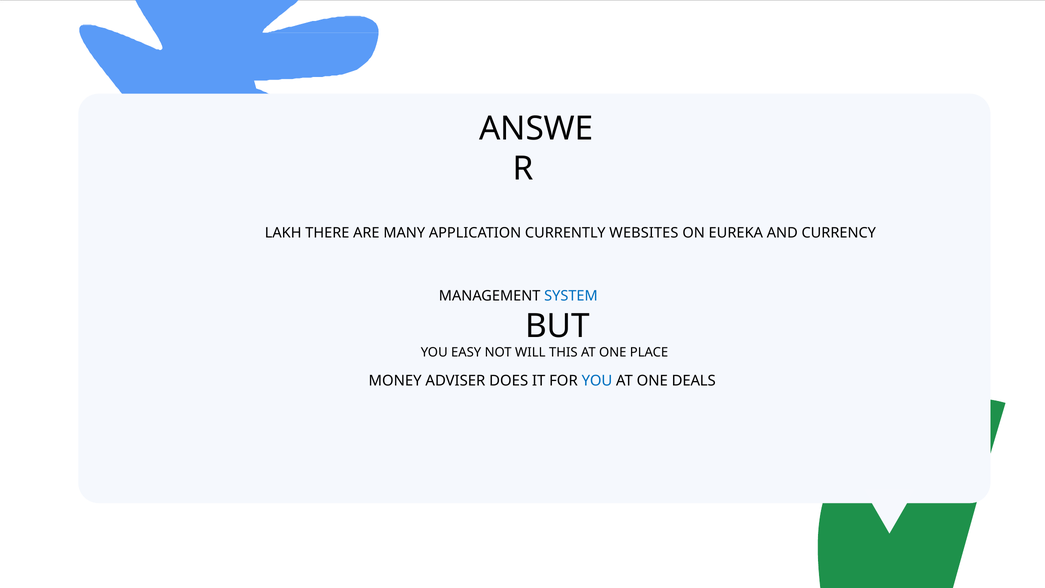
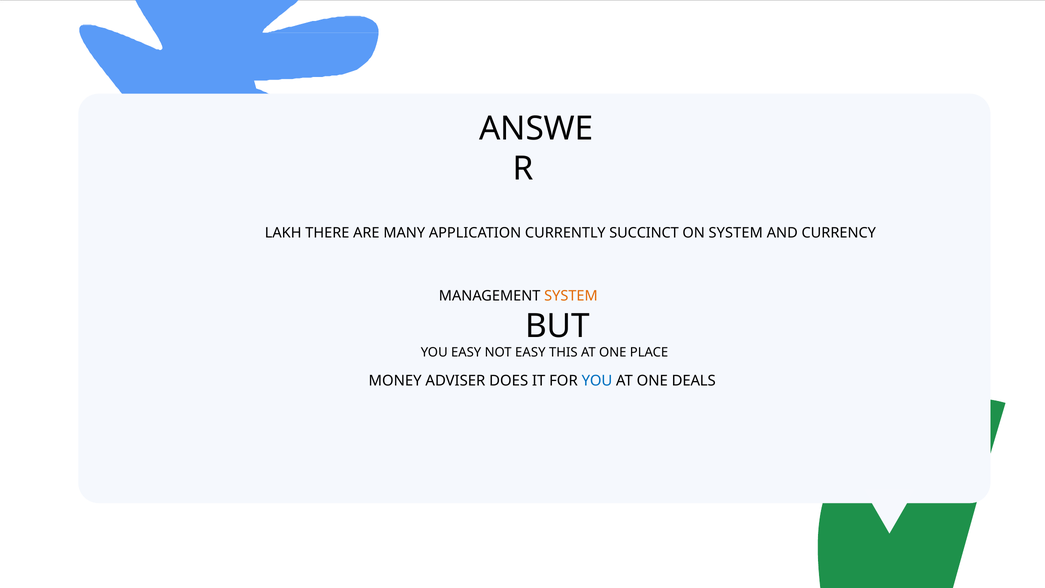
WEBSITES: WEBSITES -> SUCCINCT
ON EUREKA: EUREKA -> SYSTEM
SYSTEM at (571, 296) colour: blue -> orange
NOT WILL: WILL -> EASY
